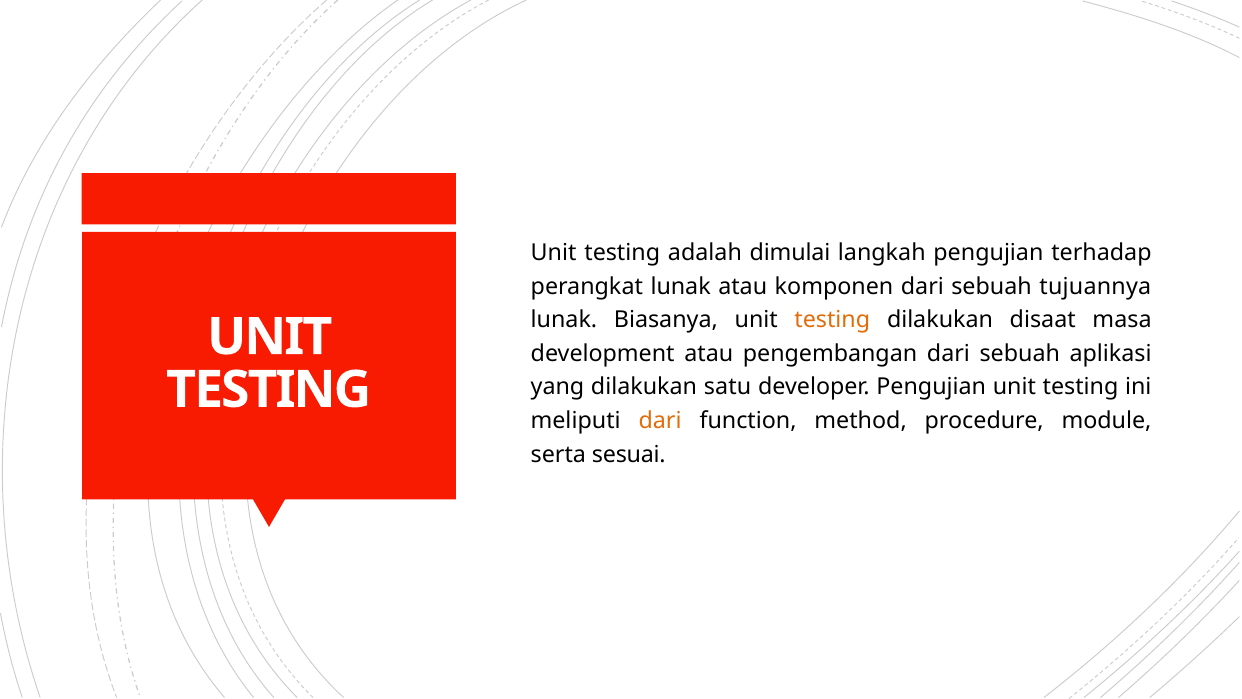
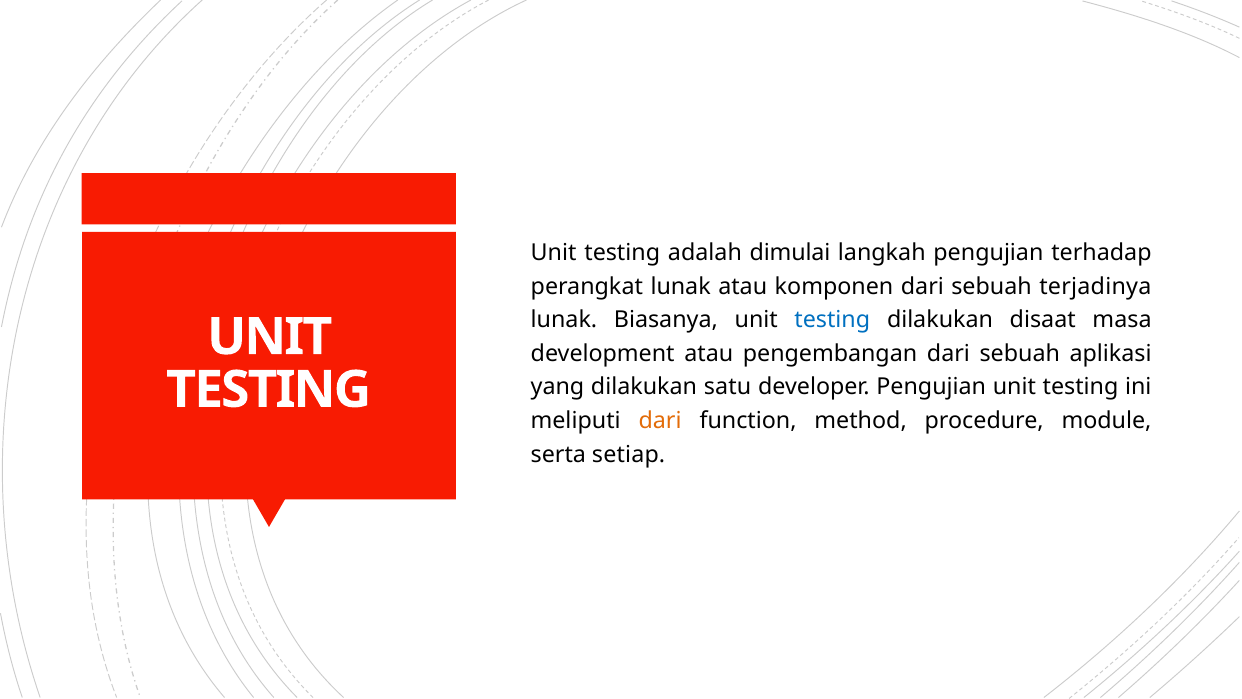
tujuannya: tujuannya -> terjadinya
testing at (832, 320) colour: orange -> blue
sesuai: sesuai -> setiap
